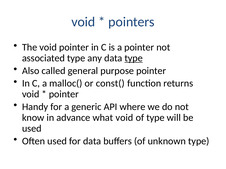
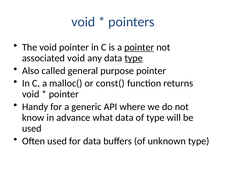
pointer at (139, 47) underline: none -> present
associated type: type -> void
what void: void -> data
